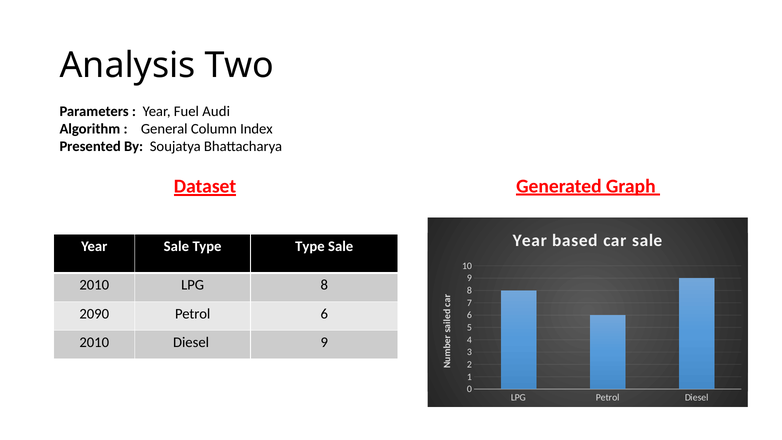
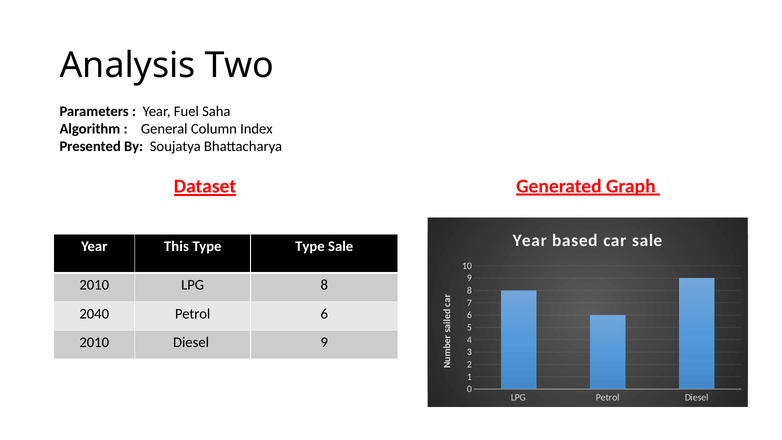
Audi: Audi -> Saha
Year Sale: Sale -> This
2090: 2090 -> 2040
